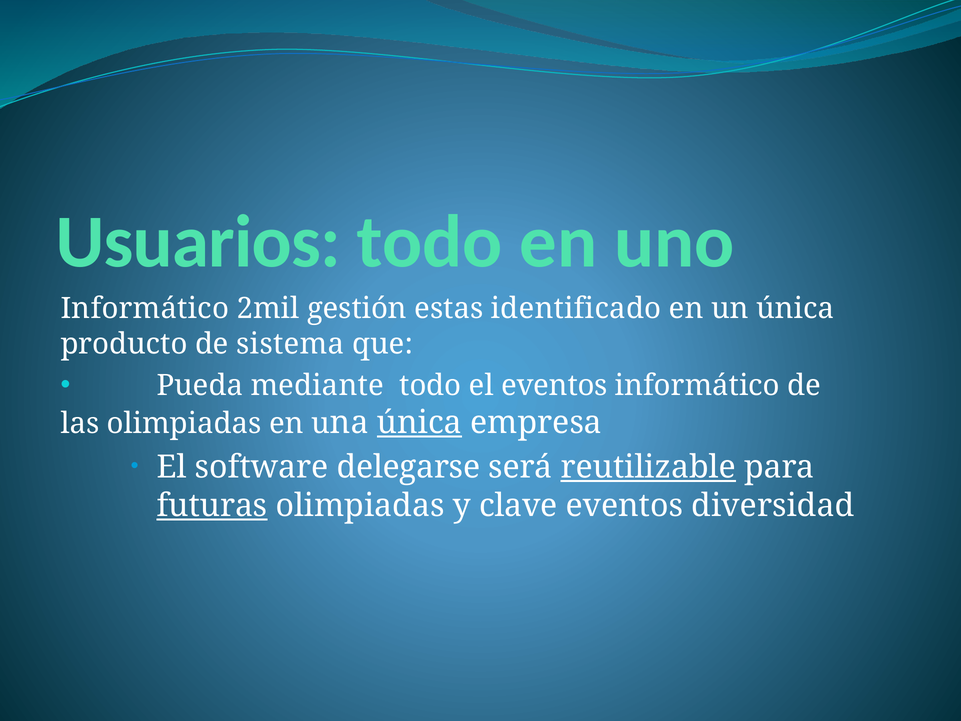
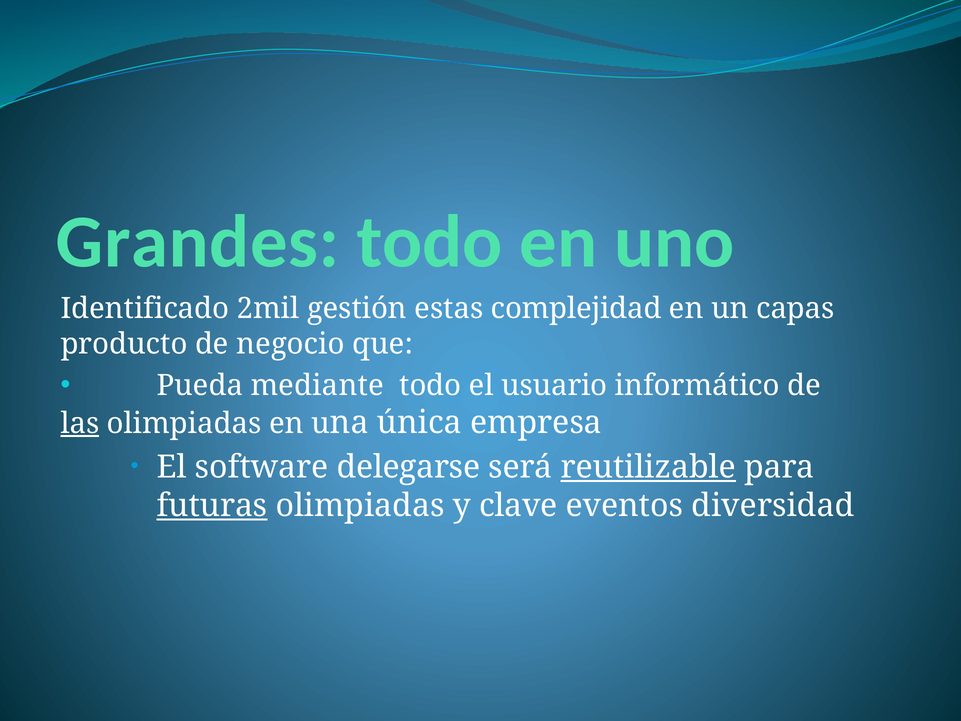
Usuarios: Usuarios -> Grandes
Informático at (145, 309): Informático -> Identificado
identificado: identificado -> complejidad
un única: única -> capas
sistema: sistema -> negocio
el eventos: eventos -> usuario
las underline: none -> present
única at (419, 422) underline: present -> none
